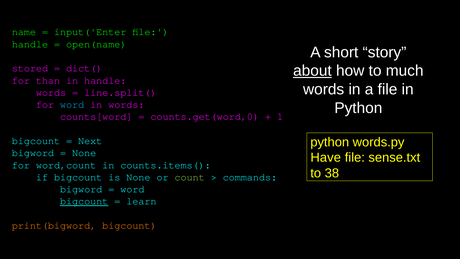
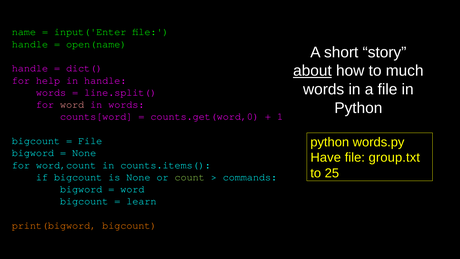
stored at (30, 68): stored -> handle
than: than -> help
word at (72, 104) colour: light blue -> pink
Next at (90, 141): Next -> File
sense.txt: sense.txt -> group.txt
38: 38 -> 25
bigcount at (84, 201) underline: present -> none
